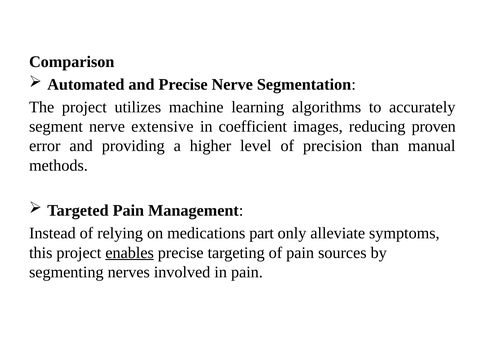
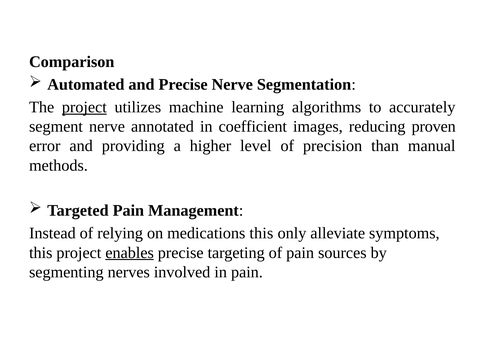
project at (84, 107) underline: none -> present
extensive: extensive -> annotated
medications part: part -> this
